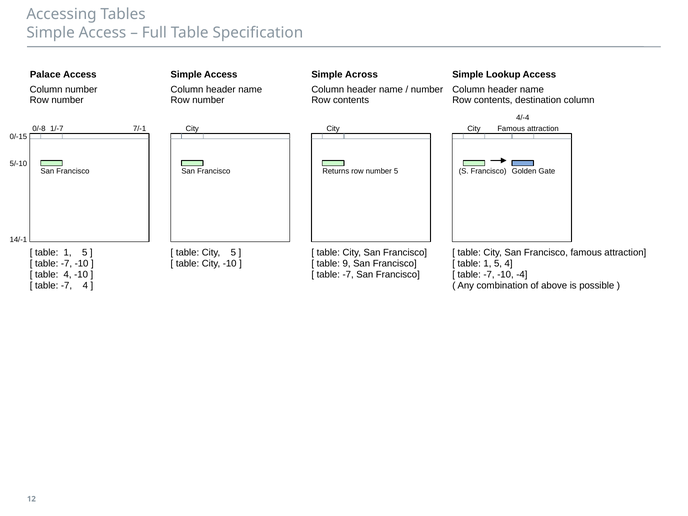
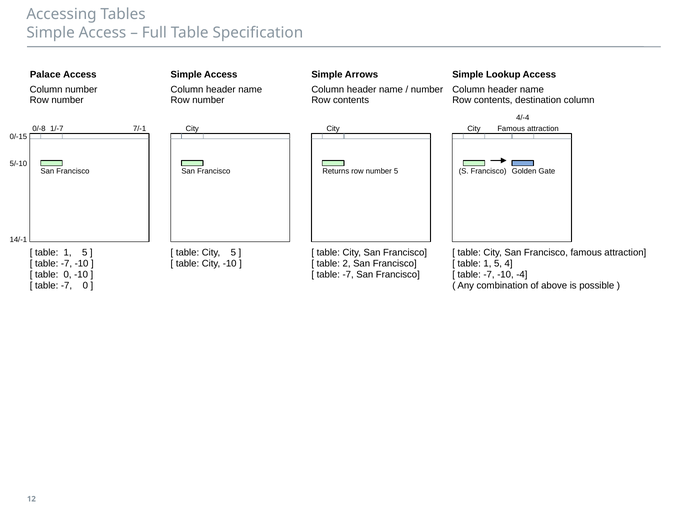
Across: Across -> Arrows
9: 9 -> 2
table 4: 4 -> 0
-7 4: 4 -> 0
